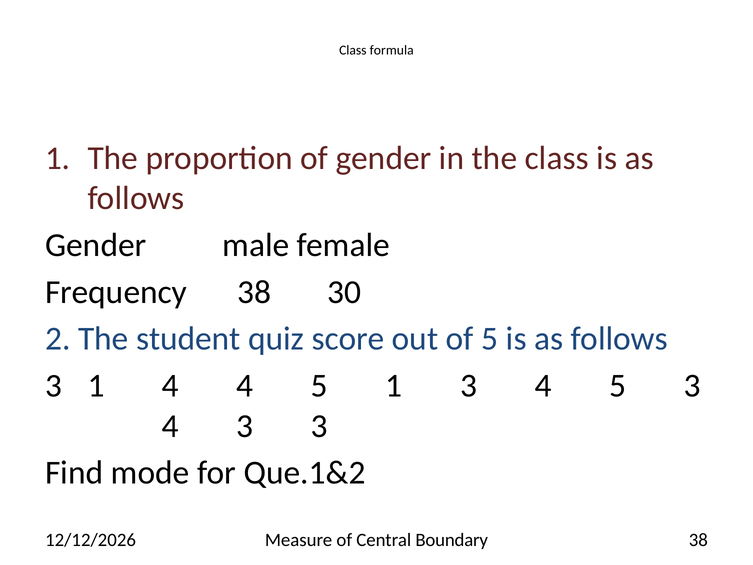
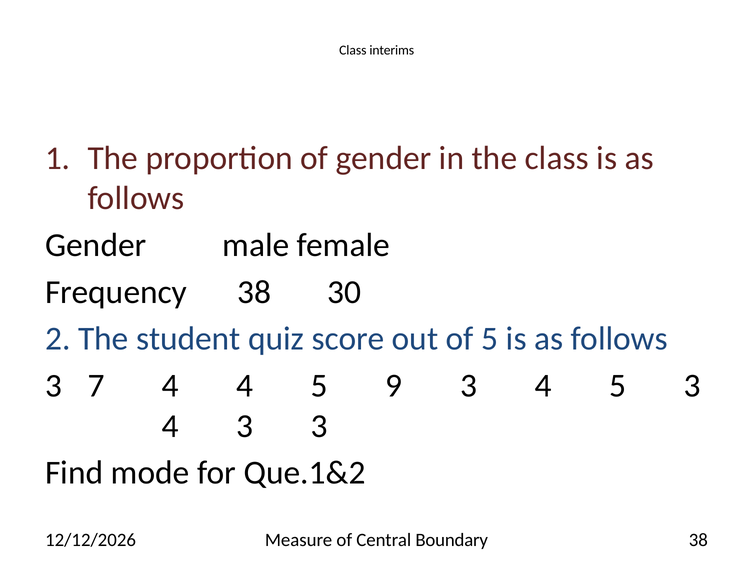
formula: formula -> interims
3 1: 1 -> 7
5 1: 1 -> 9
